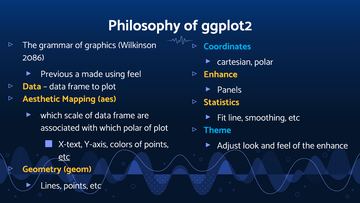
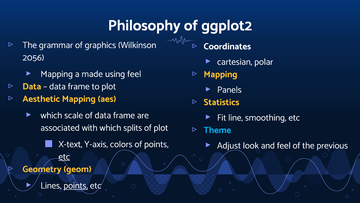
Coordinates colour: light blue -> white
2086: 2086 -> 2056
Previous at (57, 74): Previous -> Mapping
Enhance at (221, 74): Enhance -> Mapping
which polar: polar -> splits
the enhance: enhance -> previous
points at (76, 185) underline: none -> present
